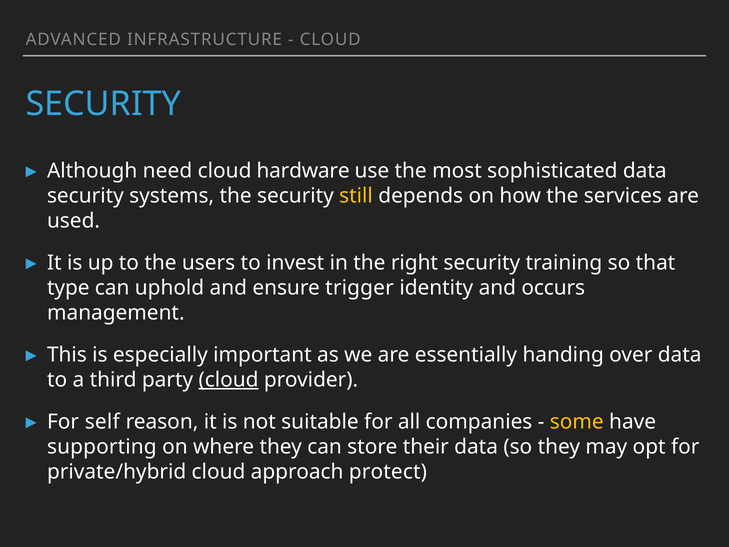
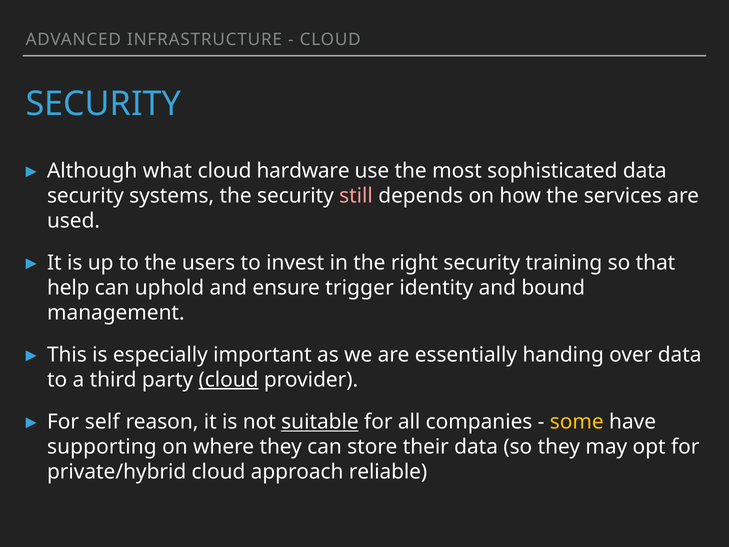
need: need -> what
still colour: yellow -> pink
type: type -> help
occurs: occurs -> bound
suitable underline: none -> present
protect: protect -> reliable
